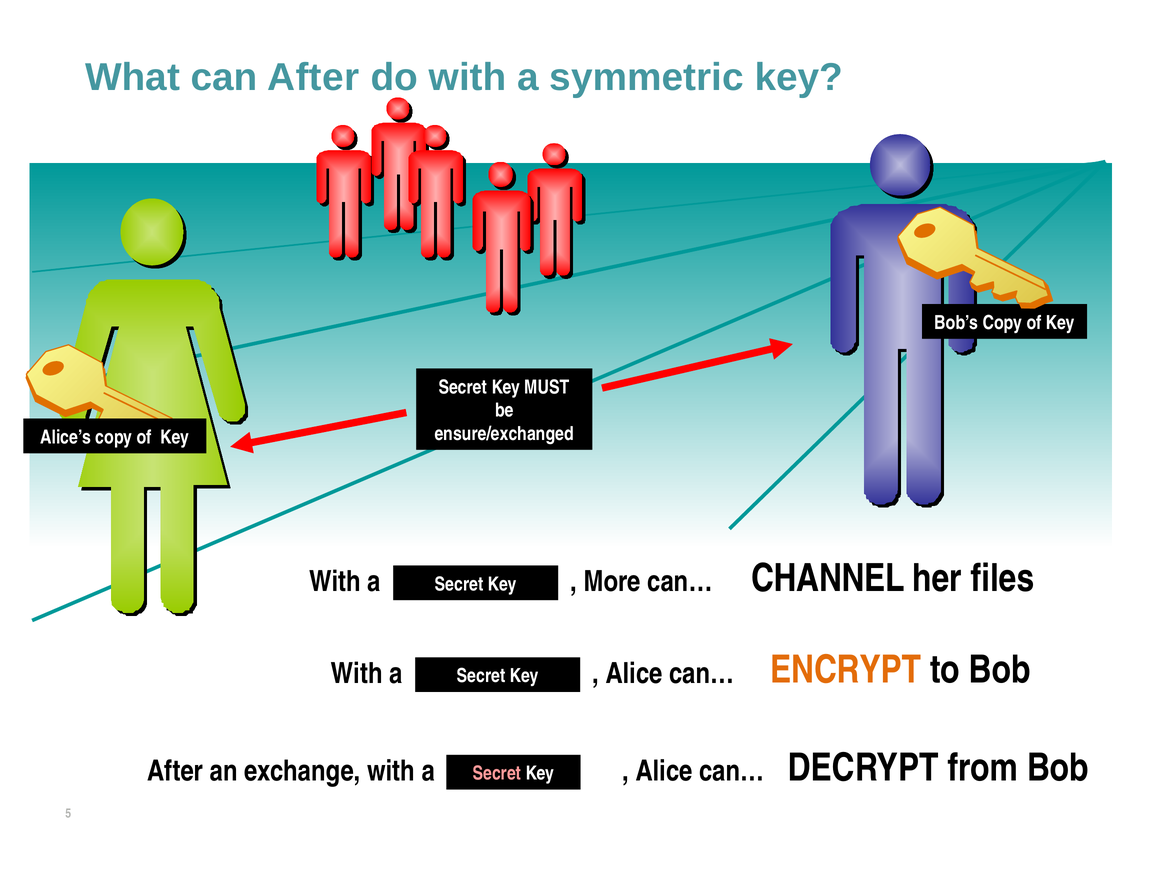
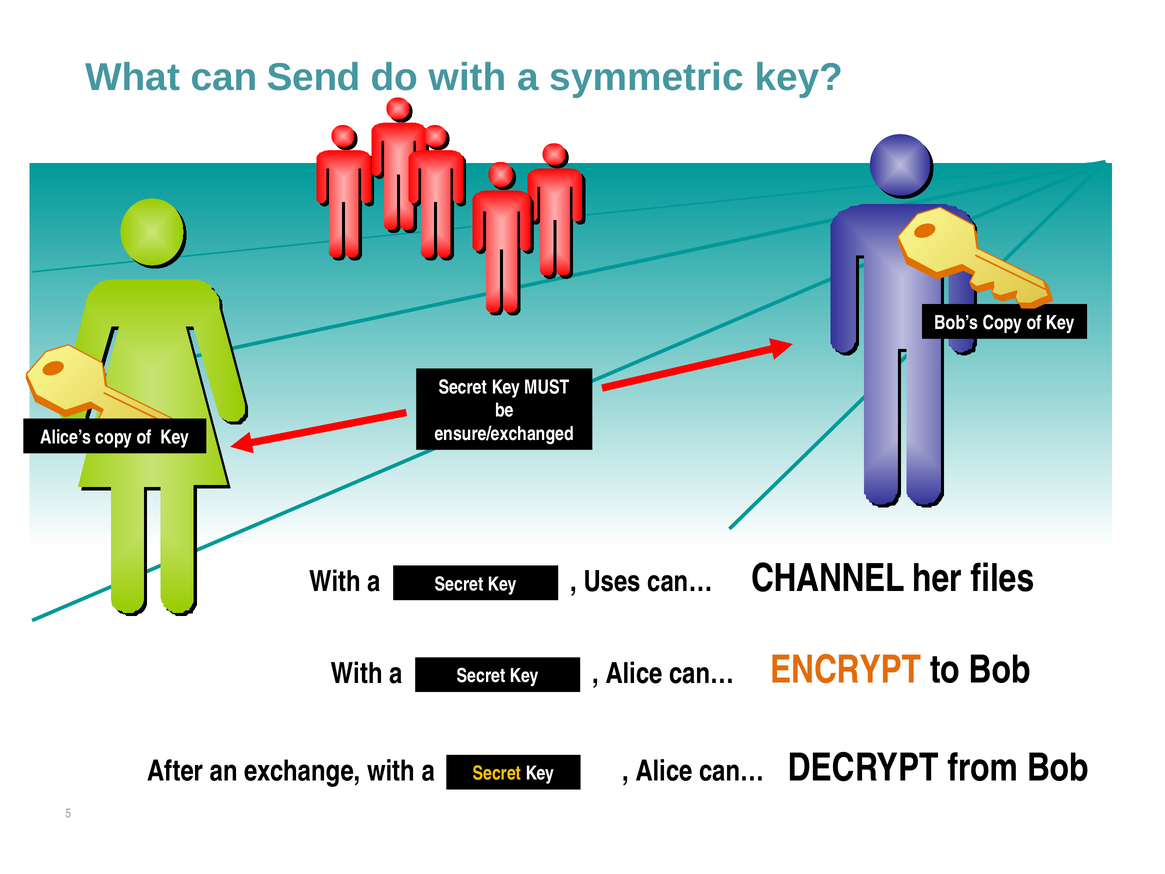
can After: After -> Send
More: More -> Uses
Secret at (497, 773) colour: pink -> yellow
